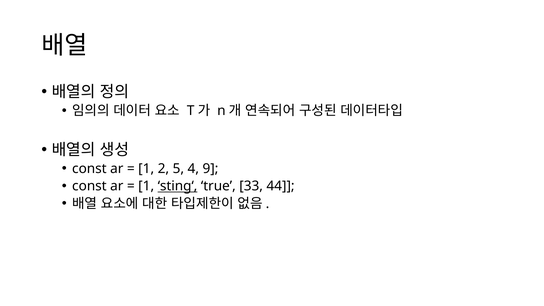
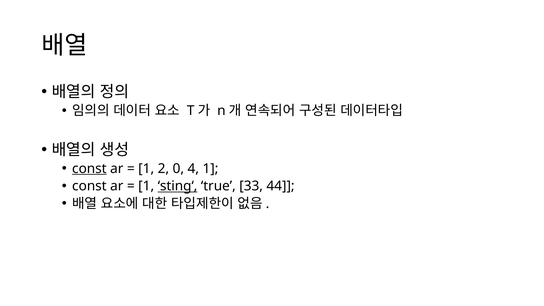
const at (89, 169) underline: none -> present
5: 5 -> 0
4 9: 9 -> 1
